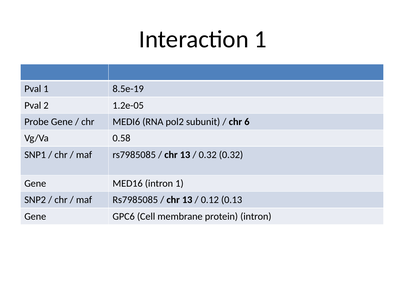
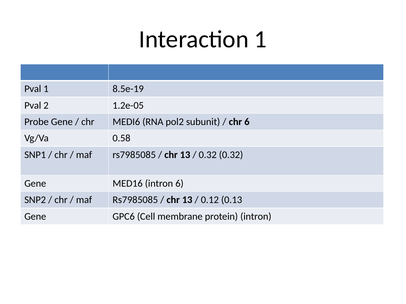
intron 1: 1 -> 6
